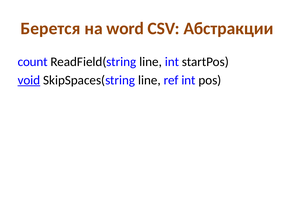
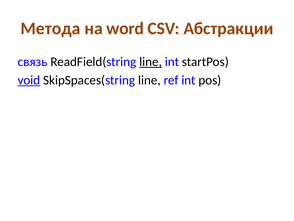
Берется: Берется -> Метода
count: count -> связь
line at (151, 62) underline: none -> present
